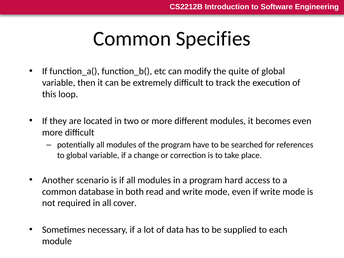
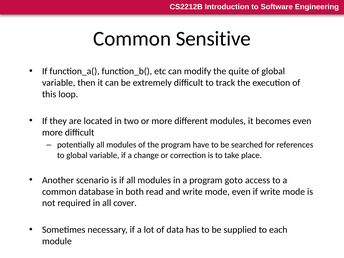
Specifies: Specifies -> Sensitive
hard: hard -> goto
